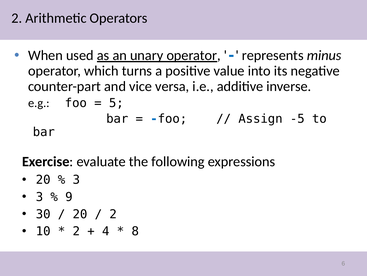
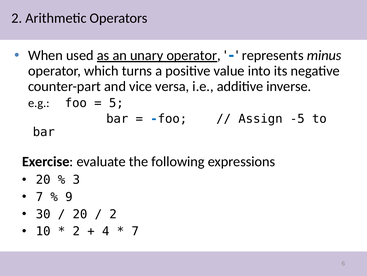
3 at (39, 197): 3 -> 7
8 at (135, 231): 8 -> 7
